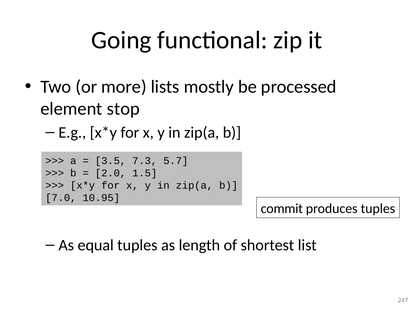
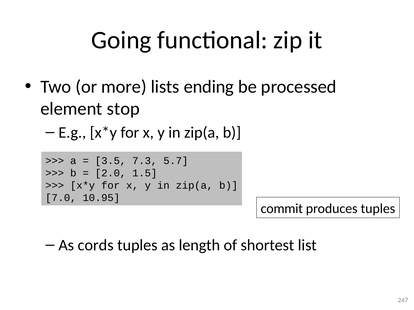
mostly: mostly -> ending
equal: equal -> cords
